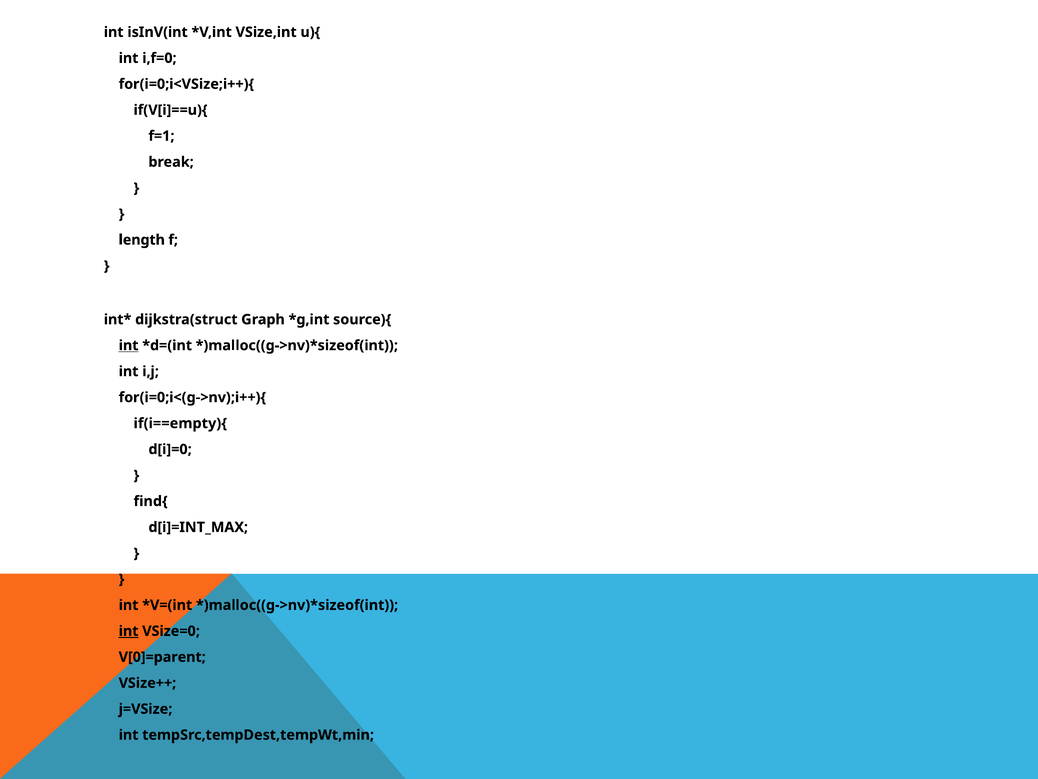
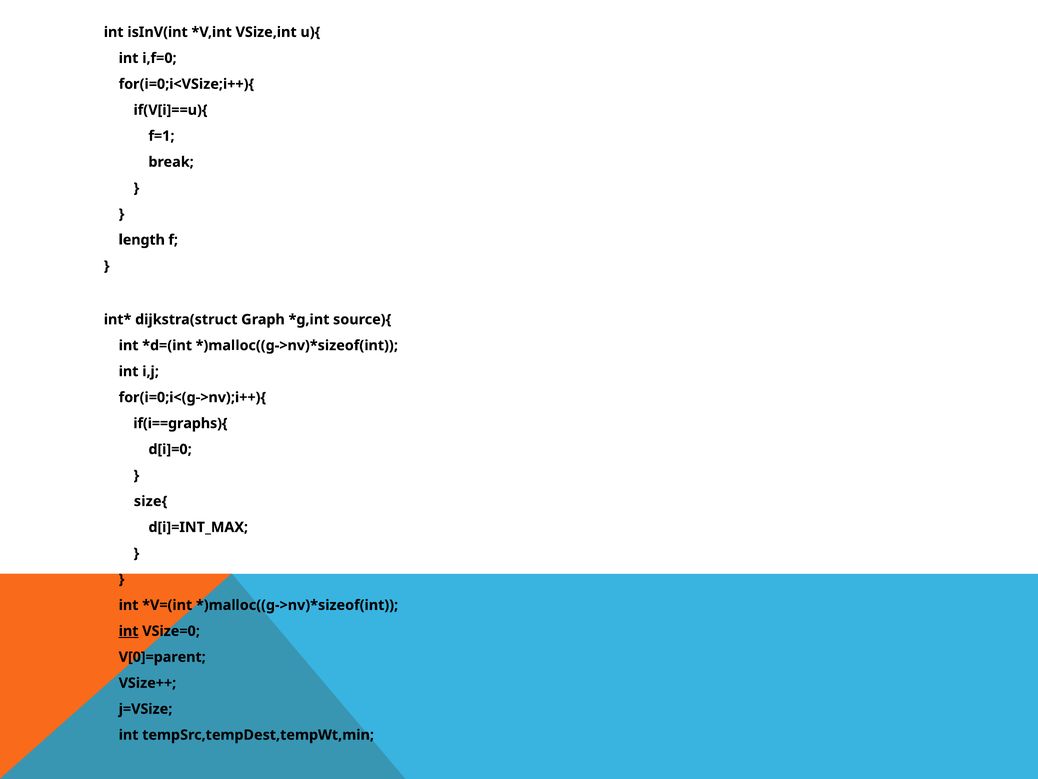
int at (129, 345) underline: present -> none
if(i==empty){: if(i==empty){ -> if(i==graphs){
find{: find{ -> size{
